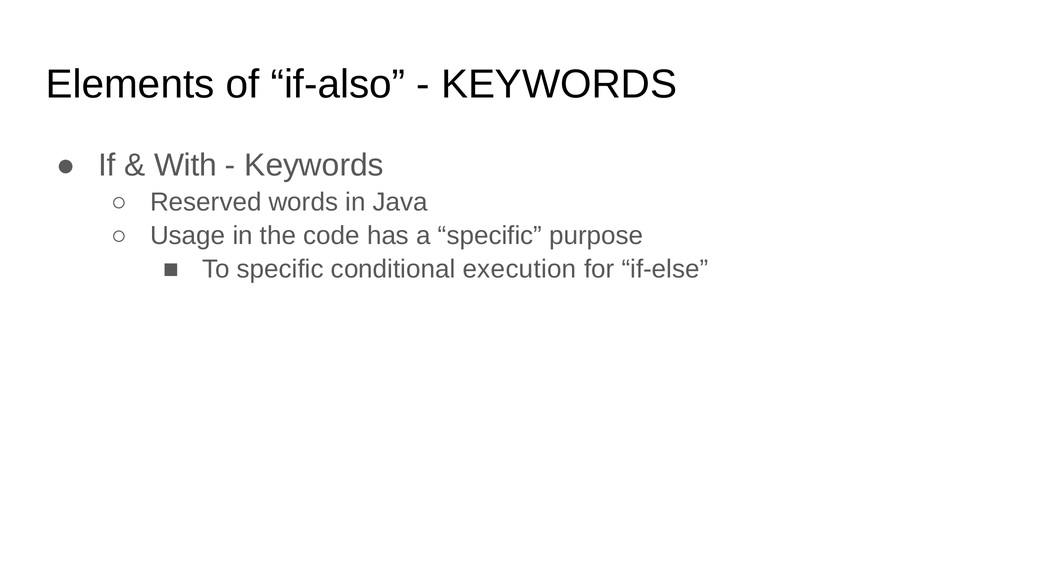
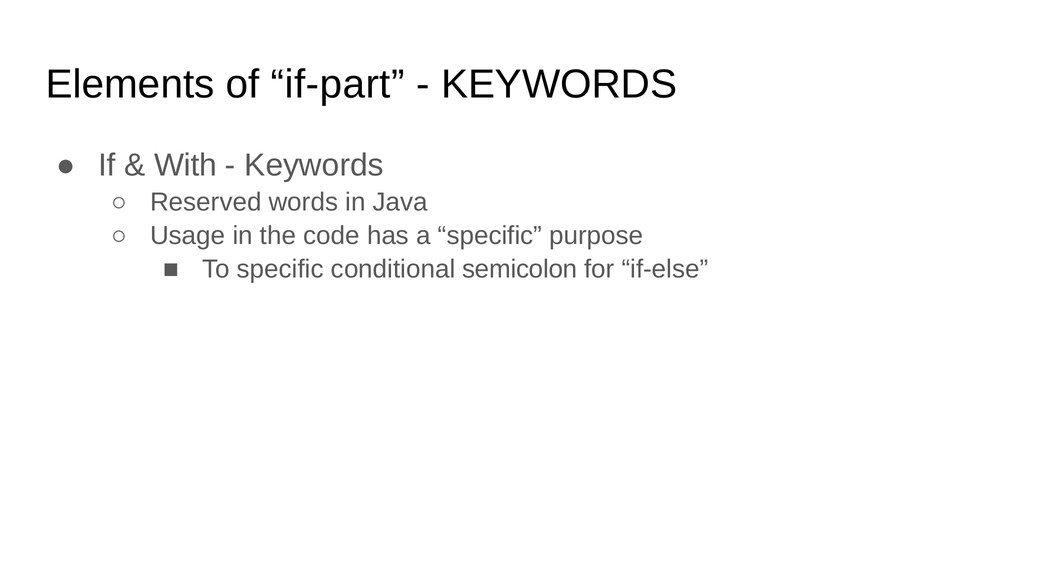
if-also: if-also -> if-part
execution: execution -> semicolon
